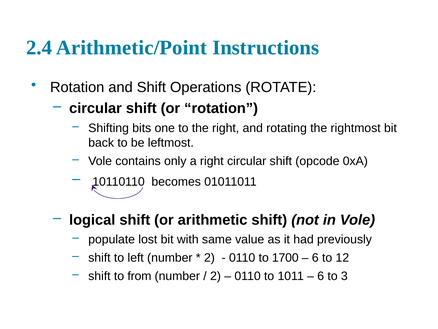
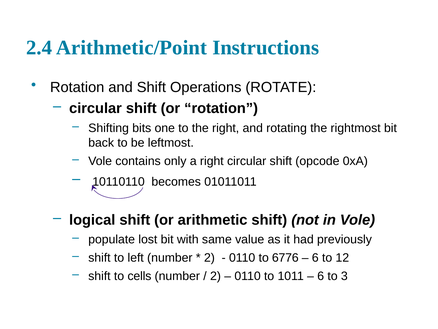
1700: 1700 -> 6776
from: from -> cells
